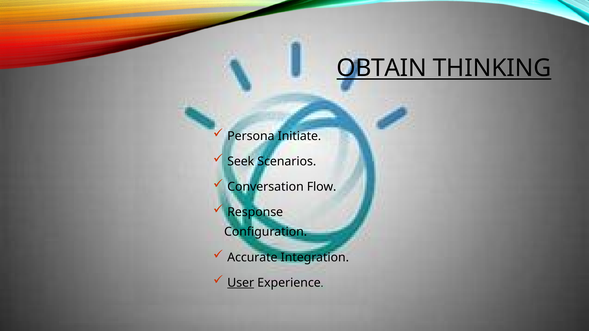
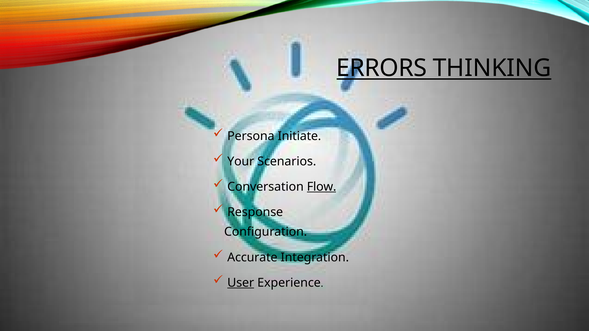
OBTAIN: OBTAIN -> ERRORS
Seek: Seek -> Your
Flow underline: none -> present
